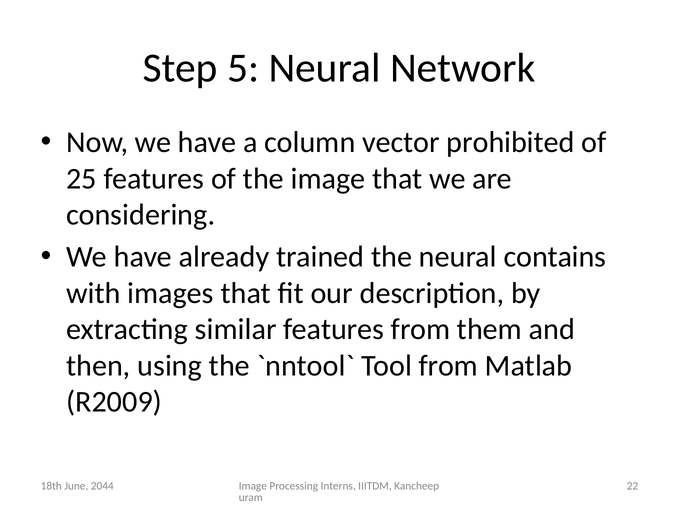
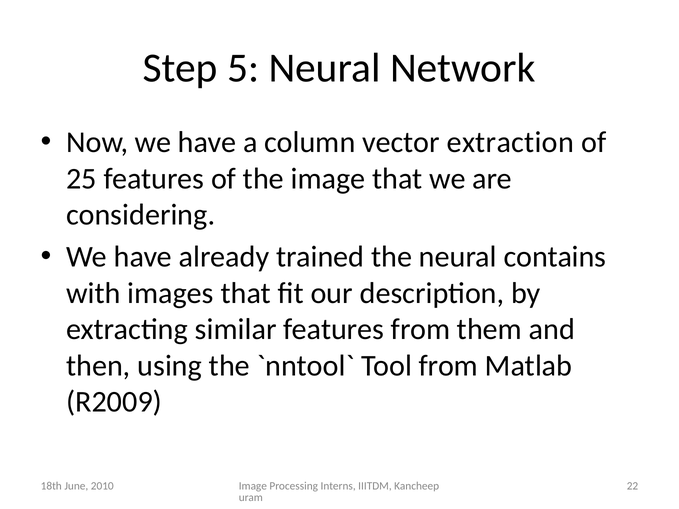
prohibited: prohibited -> extraction
2044: 2044 -> 2010
